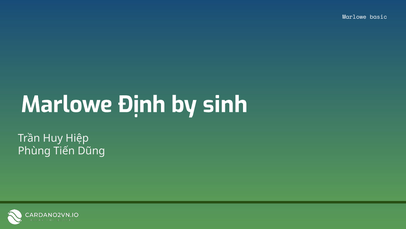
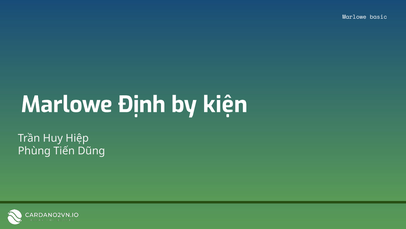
sinh: sinh -> kiện
